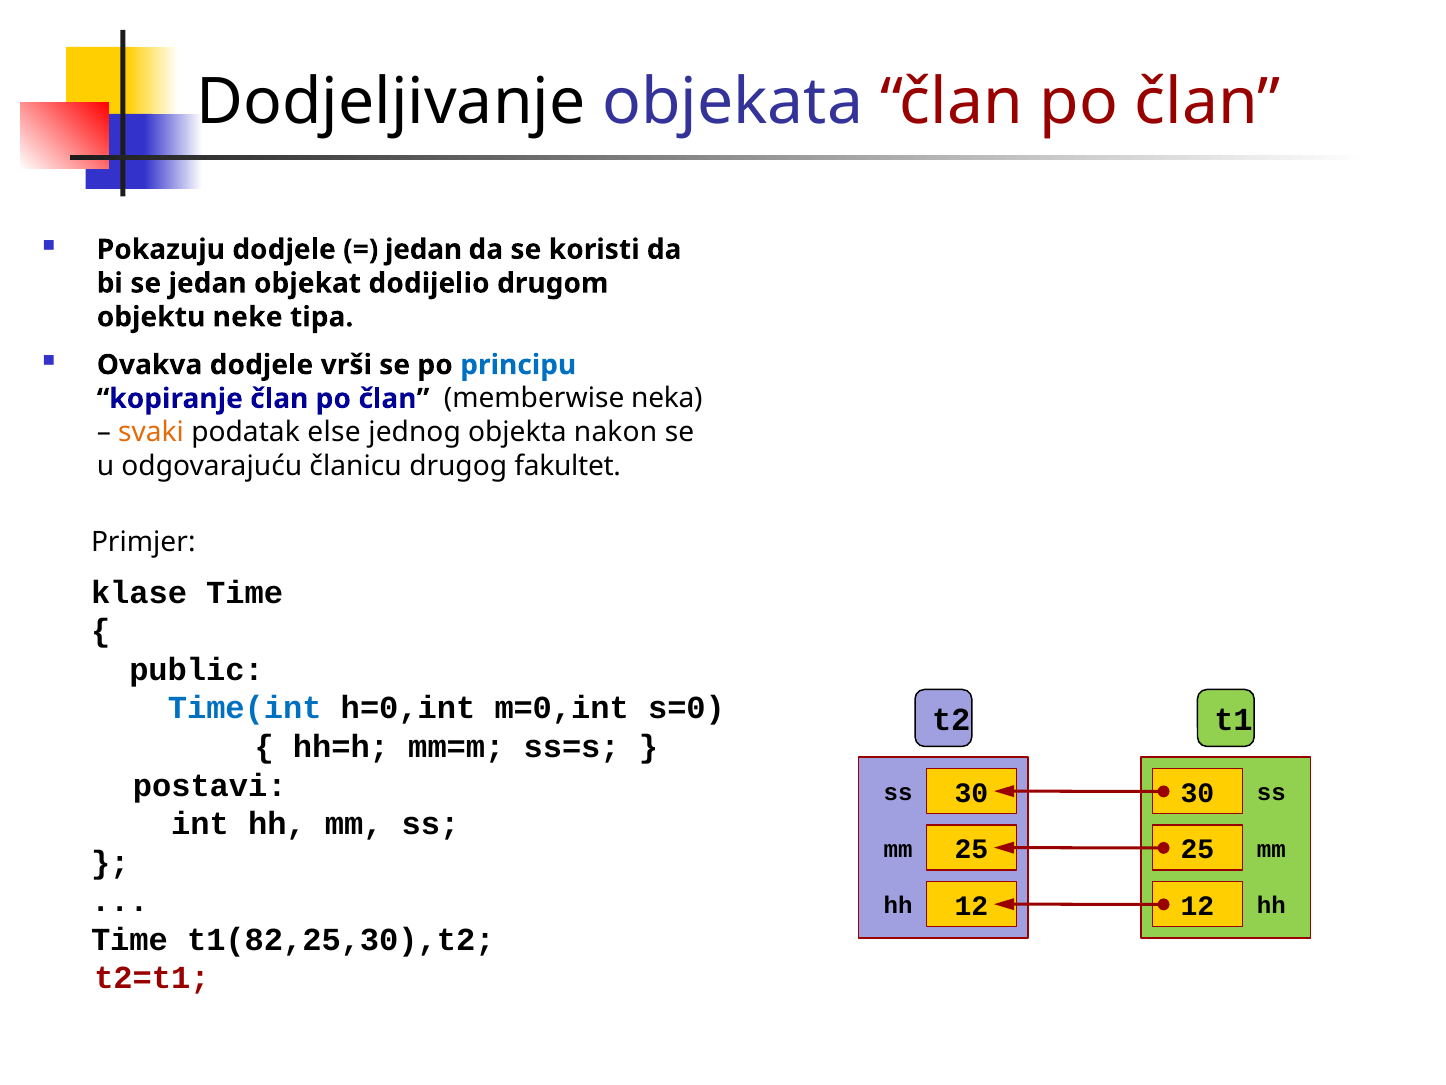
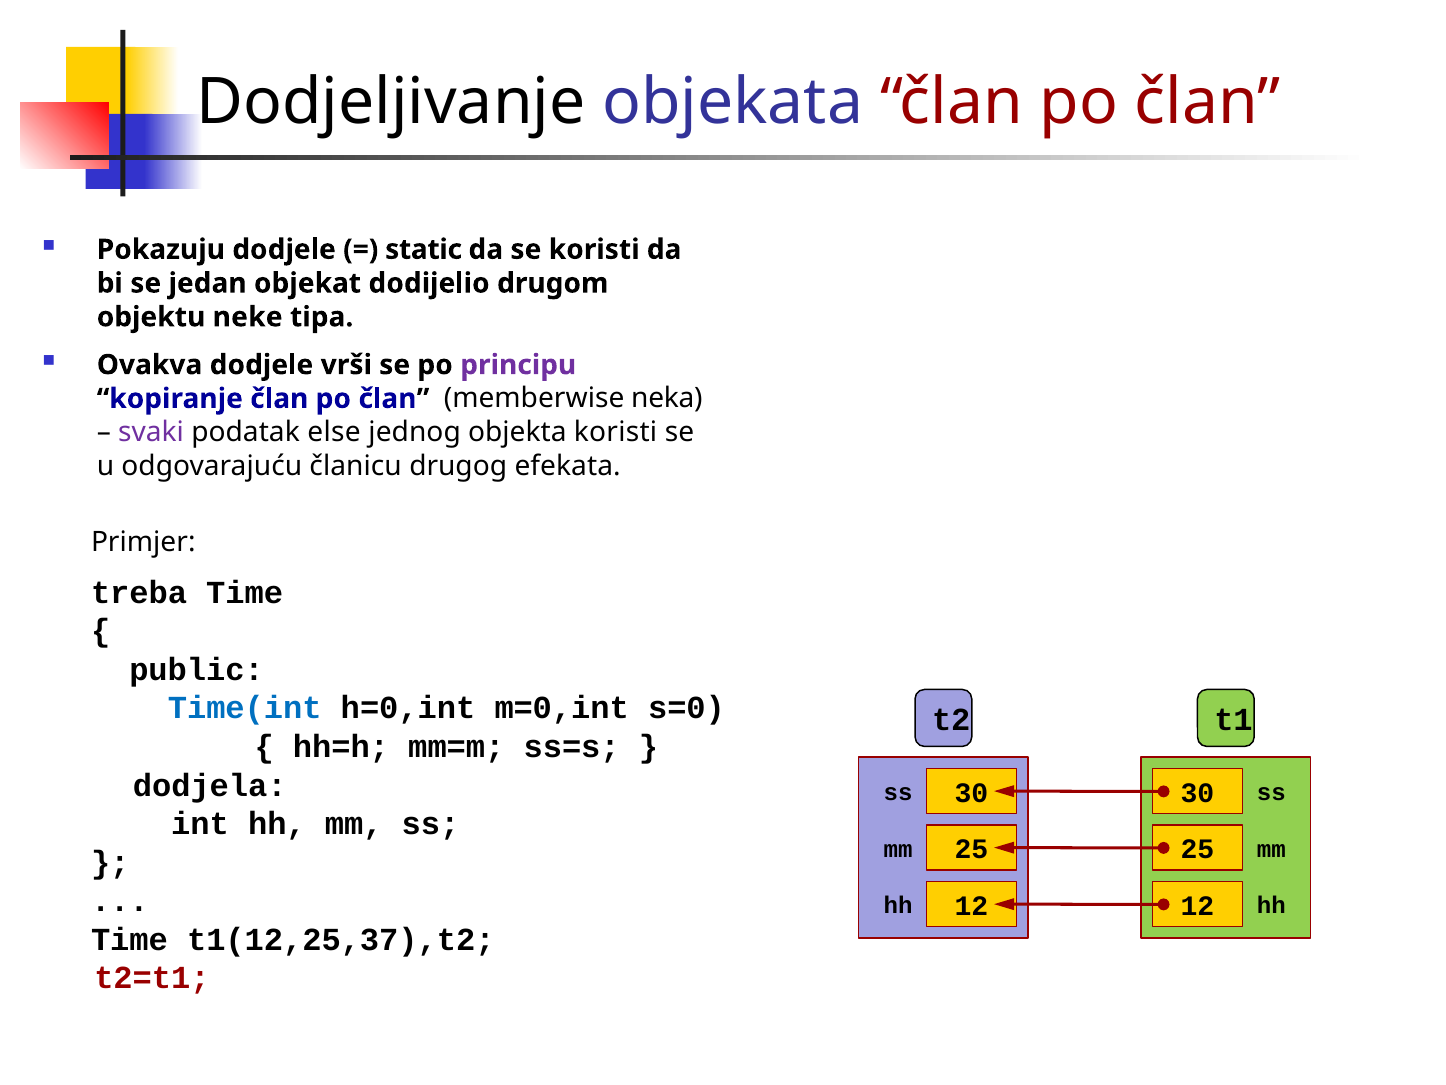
jedan at (424, 249): jedan -> static
principu colour: blue -> purple
svaki colour: orange -> purple
objekta nakon: nakon -> koristi
fakultet: fakultet -> efekata
klase: klase -> treba
postavi: postavi -> dodjela
t1(82,25,30),t2: t1(82,25,30),t2 -> t1(12,25,37),t2
